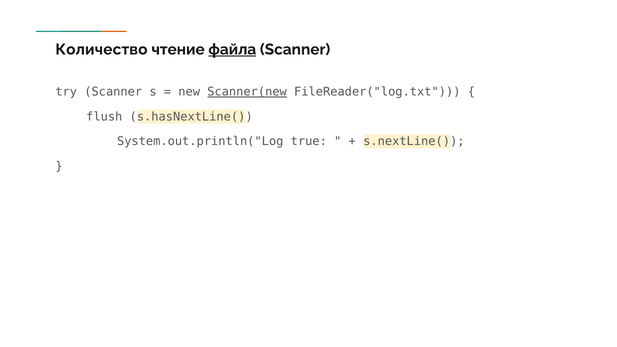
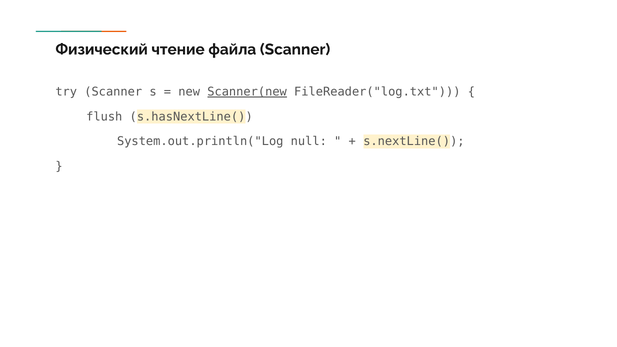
Количество: Количество -> Физический
файла underline: present -> none
true: true -> null
